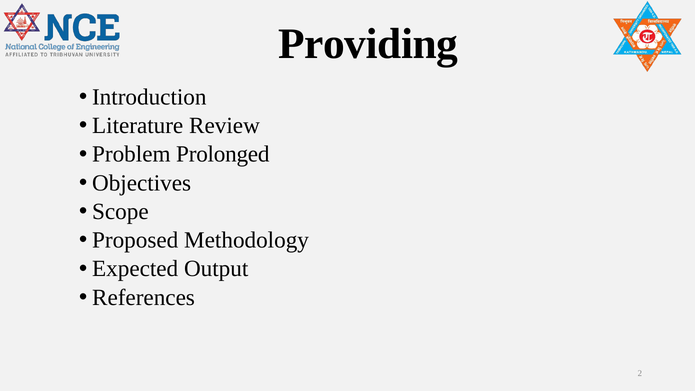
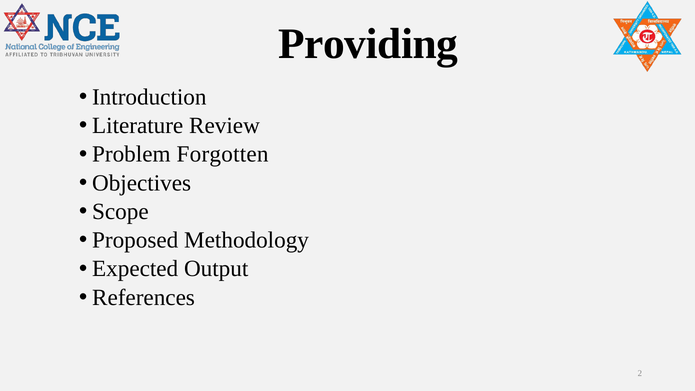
Prolonged: Prolonged -> Forgotten
